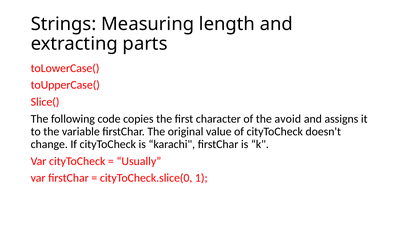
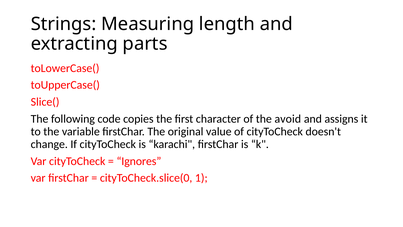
Usually: Usually -> Ignores
